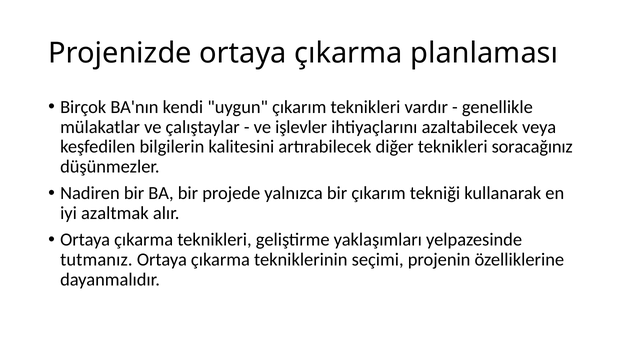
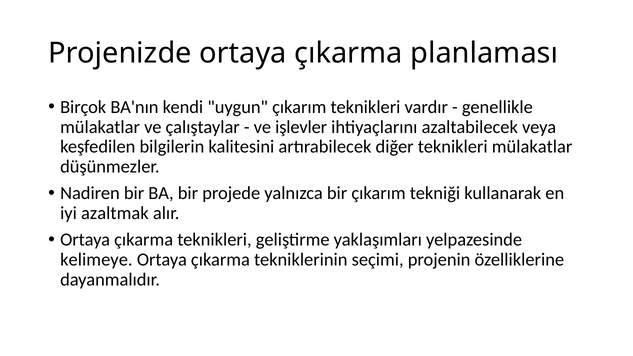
teknikleri soracağınız: soracağınız -> mülakatlar
tutmanız: tutmanız -> kelimeye
